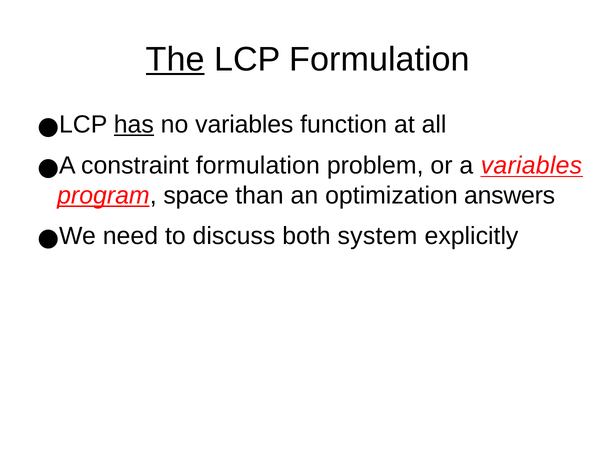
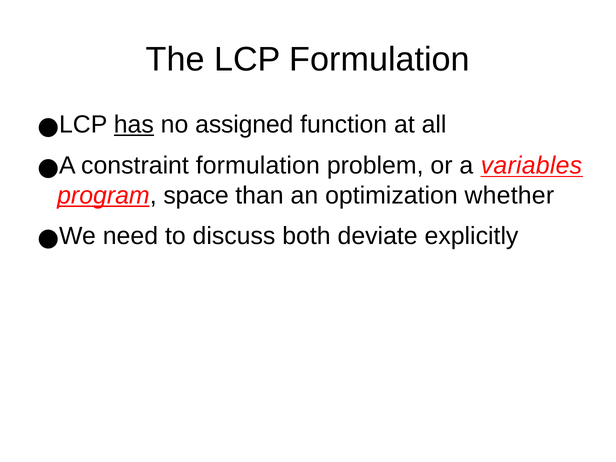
The underline: present -> none
no variables: variables -> assigned
answers: answers -> whether
system: system -> deviate
